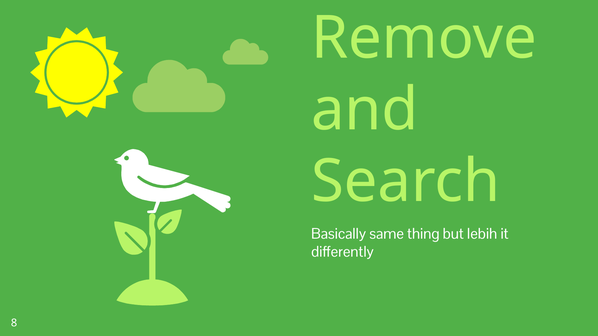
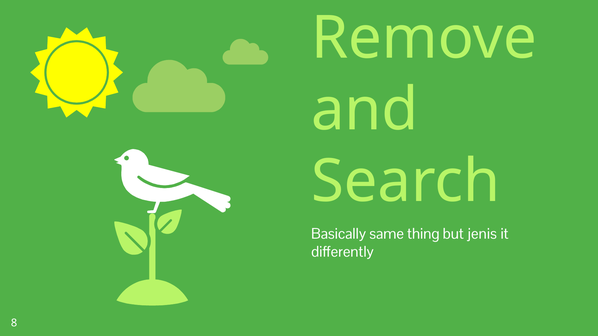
lebih: lebih -> jenis
